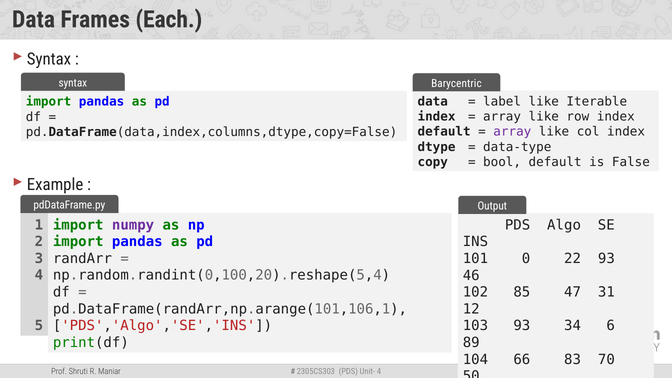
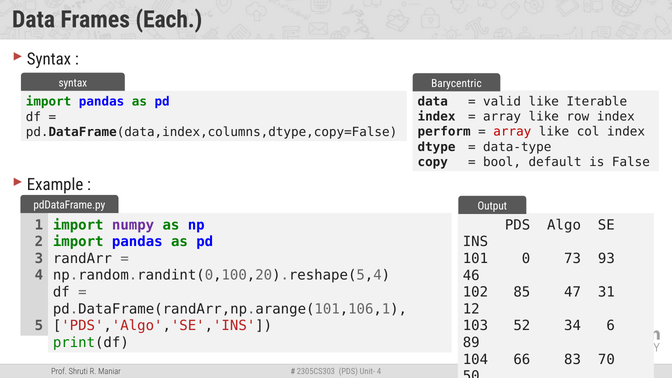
label: label -> valid
default at (444, 132): default -> perform
array at (512, 132) colour: purple -> red
22: 22 -> 73
103 93: 93 -> 52
